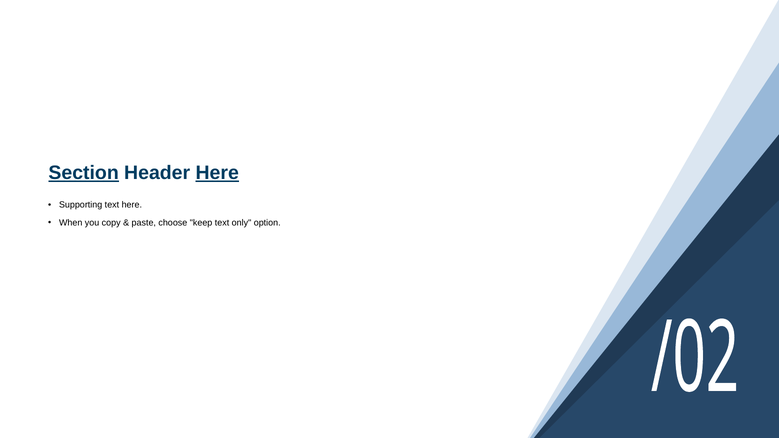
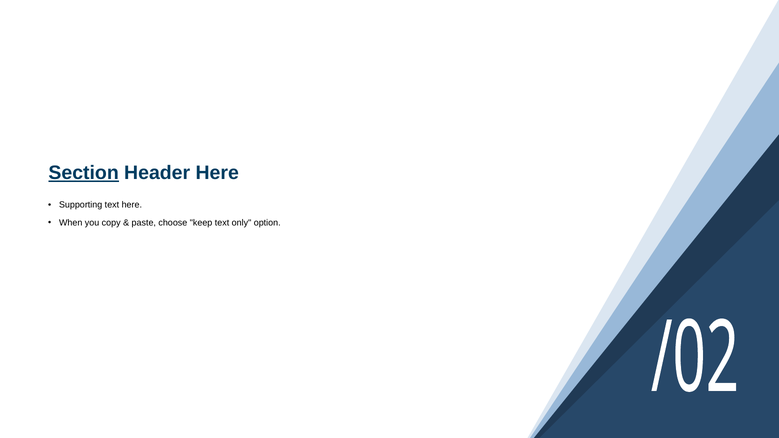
Here at (217, 173) underline: present -> none
